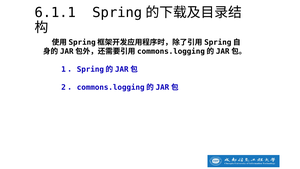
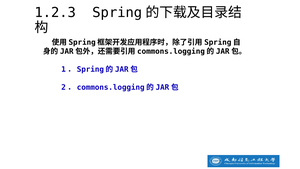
6.1.1: 6.1.1 -> 1.2.3
